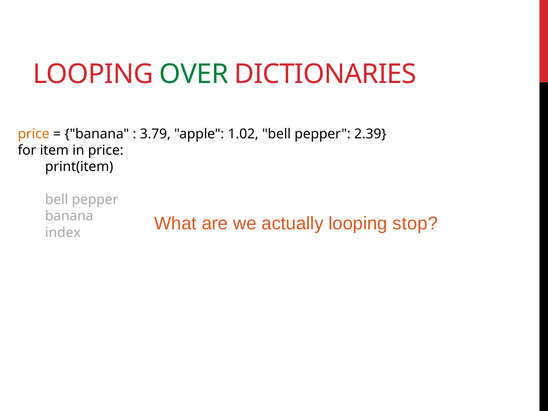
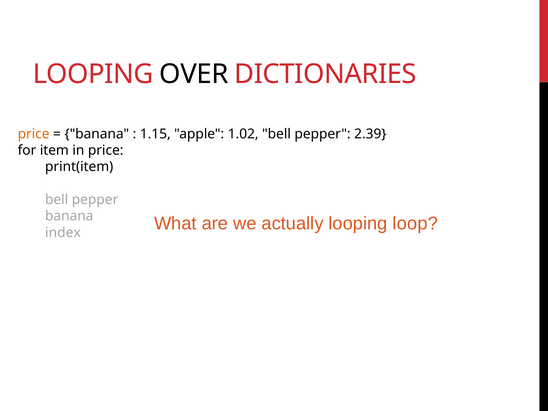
OVER colour: green -> black
3.79: 3.79 -> 1.15
stop: stop -> loop
